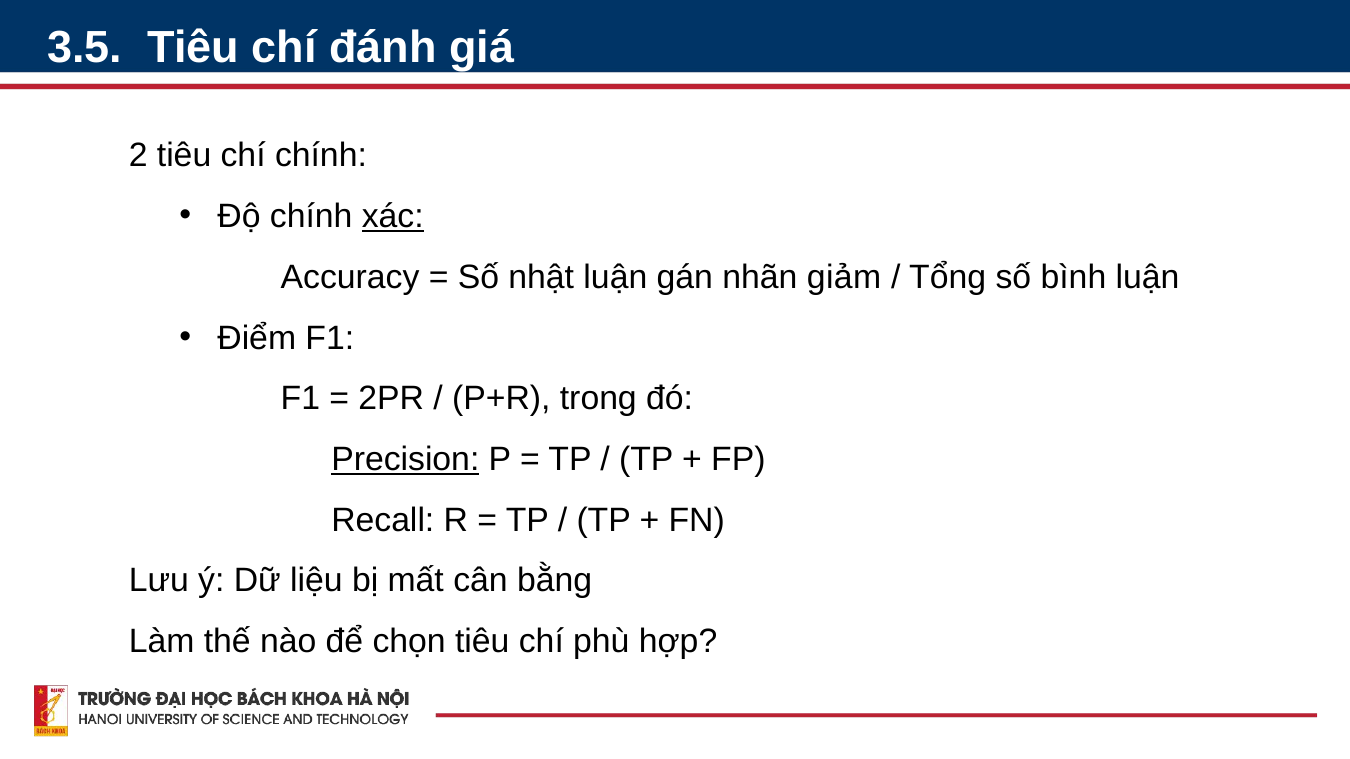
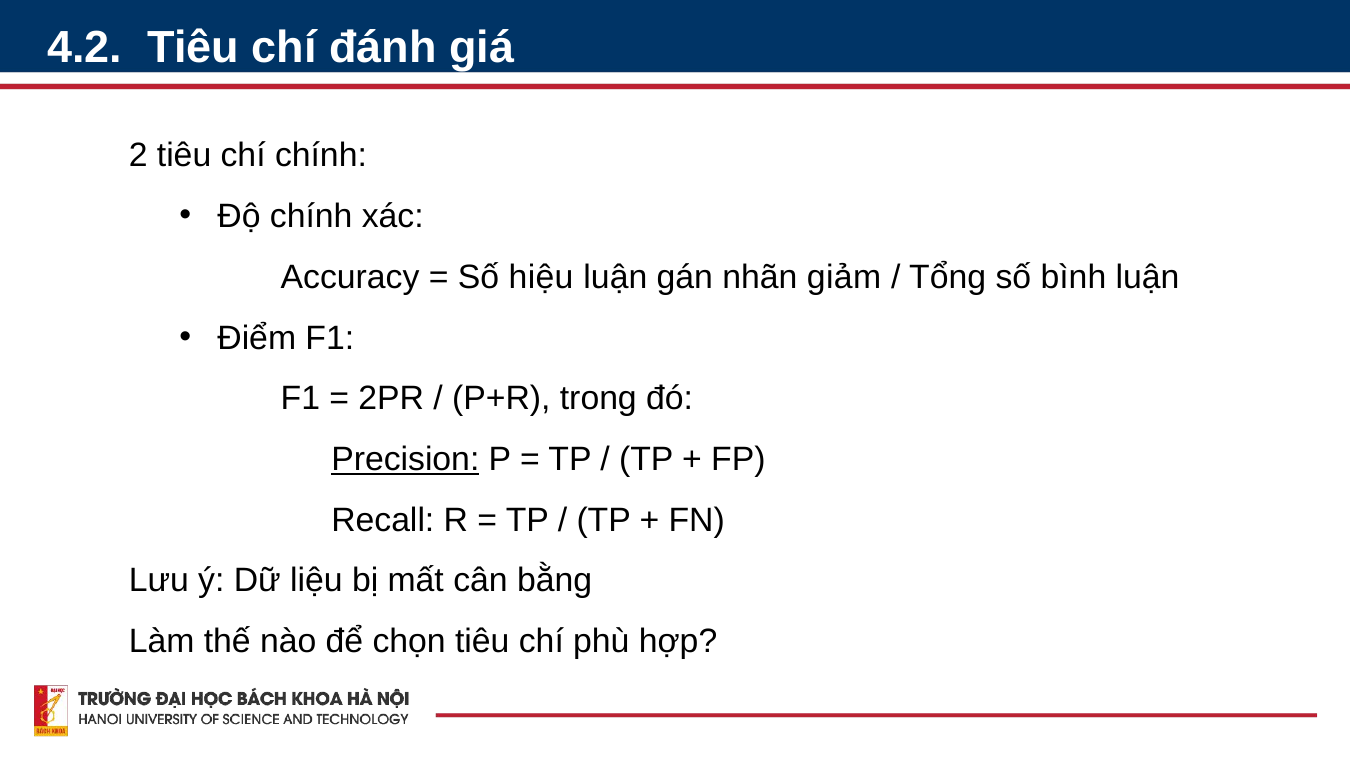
3.5: 3.5 -> 4.2
xác underline: present -> none
nhật: nhật -> hiệu
